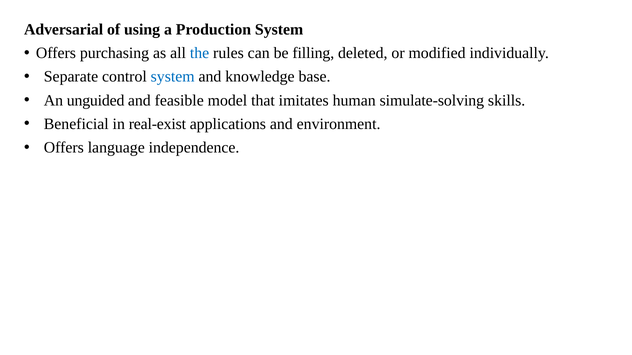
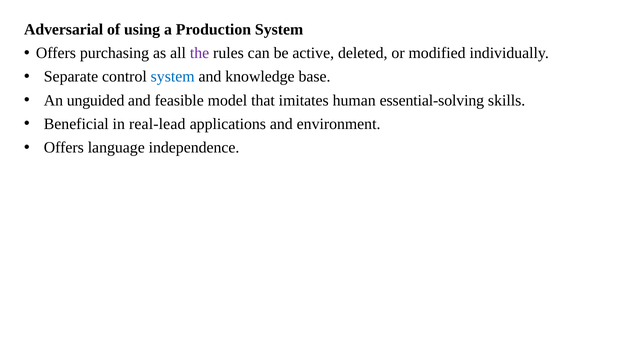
the colour: blue -> purple
filling: filling -> active
simulate-solving: simulate-solving -> essential-solving
real-exist: real-exist -> real-lead
